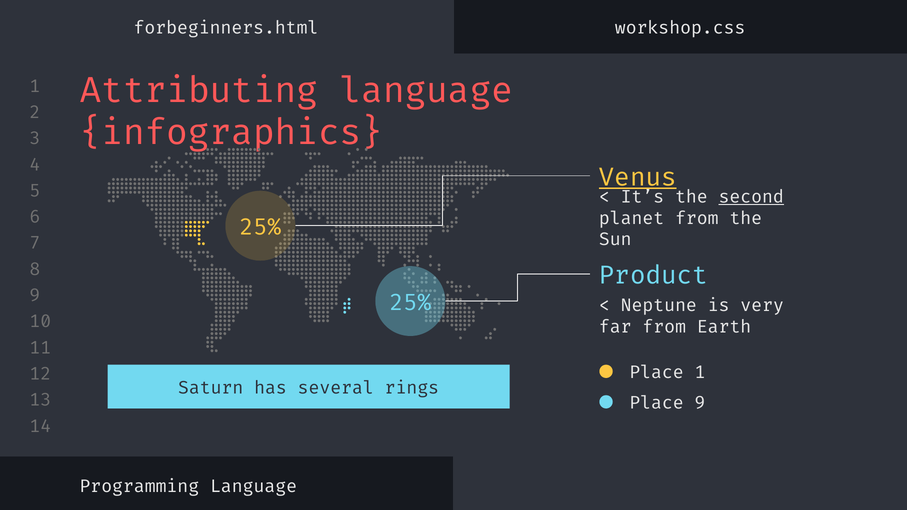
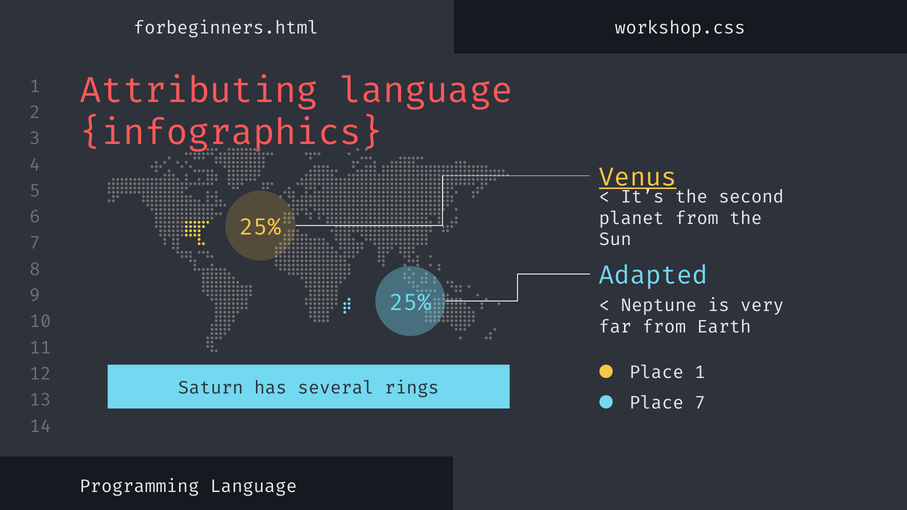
second underline: present -> none
Product: Product -> Adapted
Place 9: 9 -> 7
